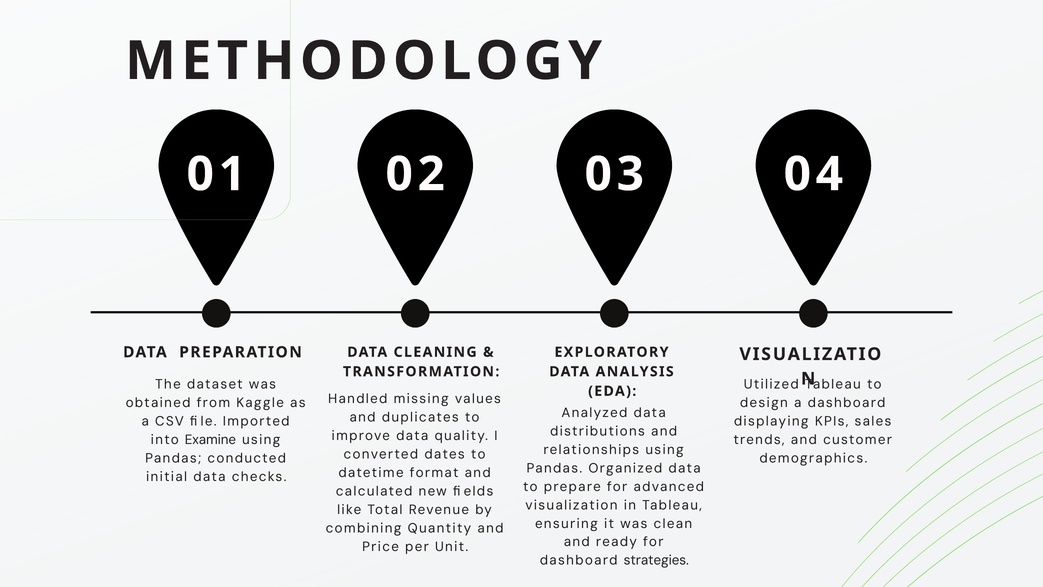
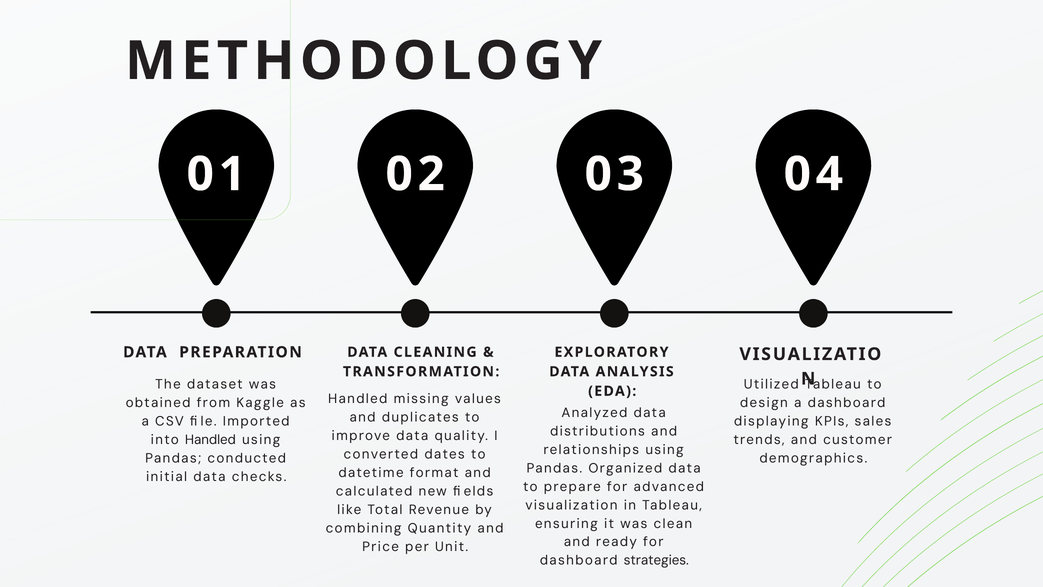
into Examine: Examine -> Handled
